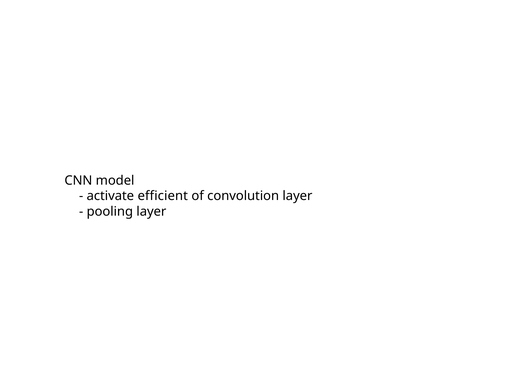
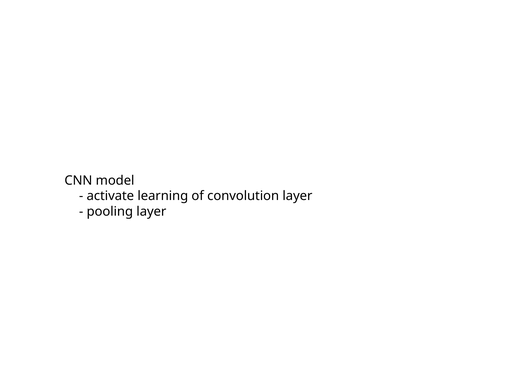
efficient: efficient -> learning
